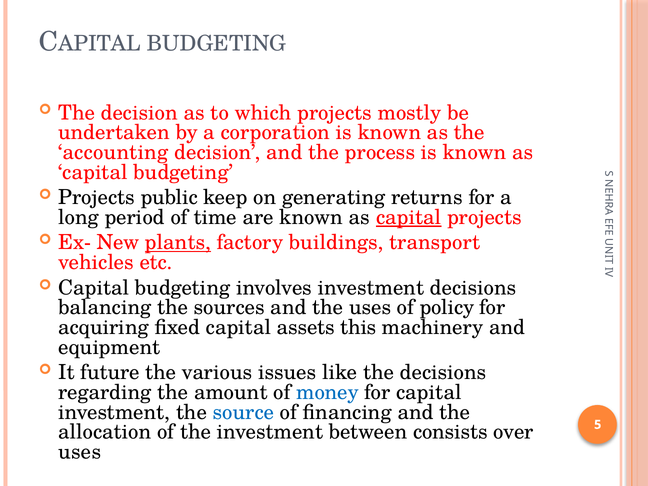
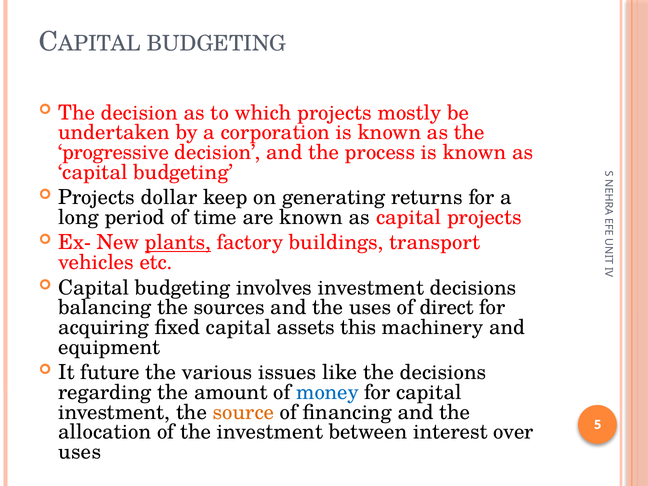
accounting: accounting -> progressive
public: public -> dollar
capital at (409, 217) underline: present -> none
policy: policy -> direct
source colour: blue -> orange
consists: consists -> interest
